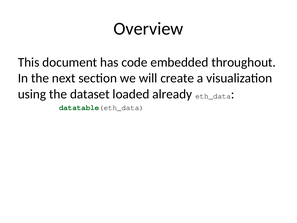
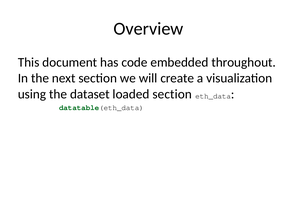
loaded already: already -> section
